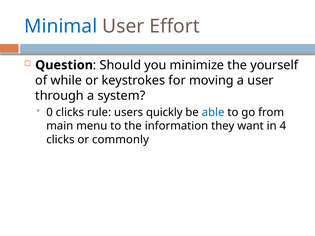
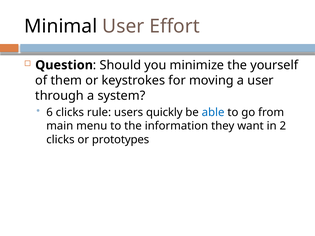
Minimal colour: blue -> black
while: while -> them
0: 0 -> 6
4: 4 -> 2
commonly: commonly -> prototypes
